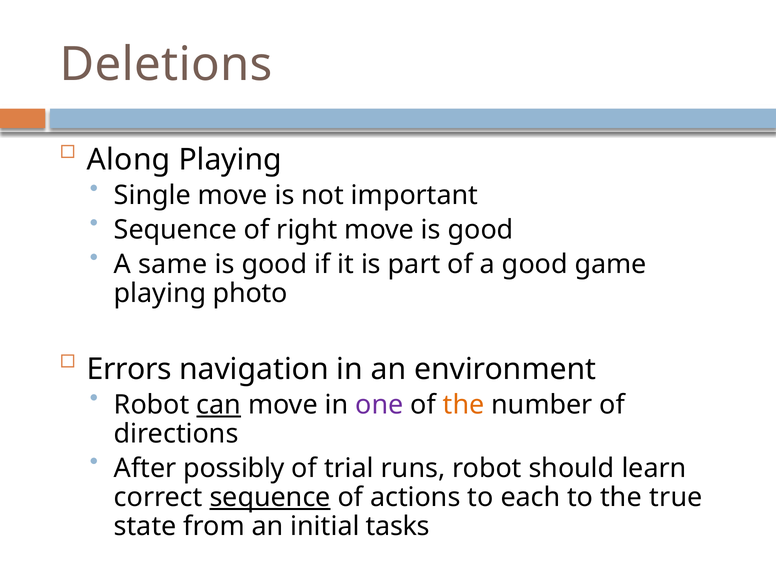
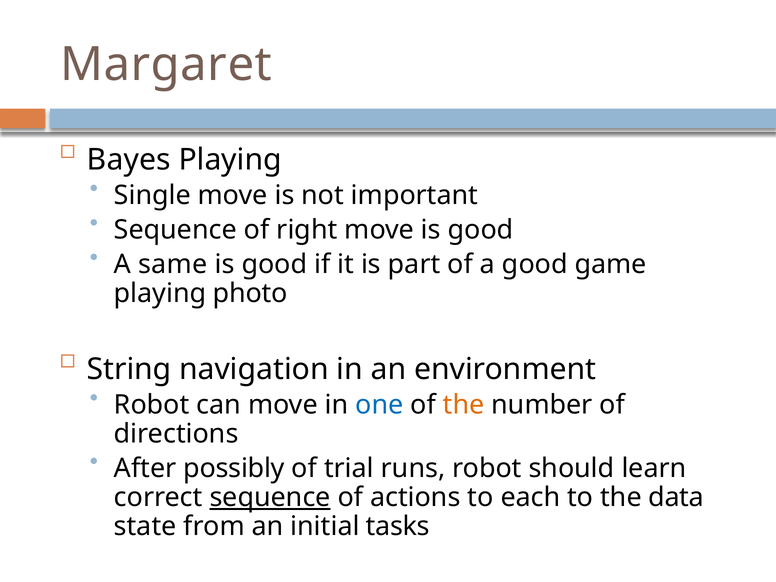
Deletions: Deletions -> Margaret
Along: Along -> Bayes
Errors: Errors -> String
can underline: present -> none
one colour: purple -> blue
true: true -> data
